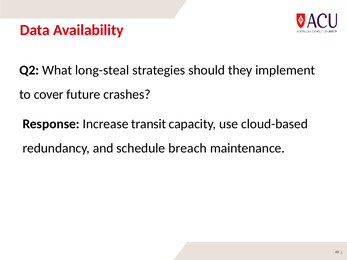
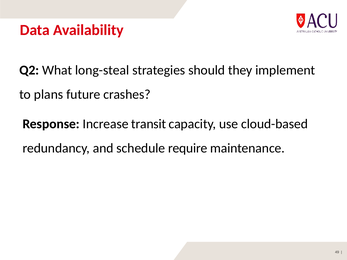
cover: cover -> plans
breach: breach -> require
